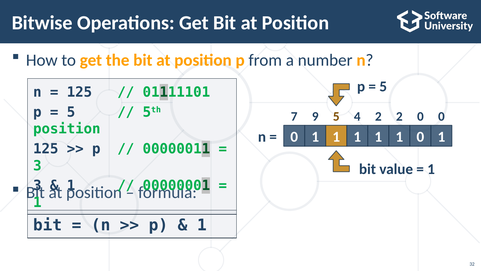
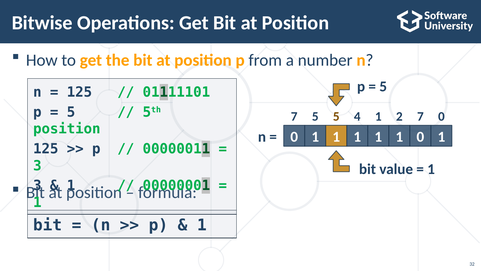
7 9: 9 -> 5
4 2: 2 -> 1
2 0: 0 -> 7
